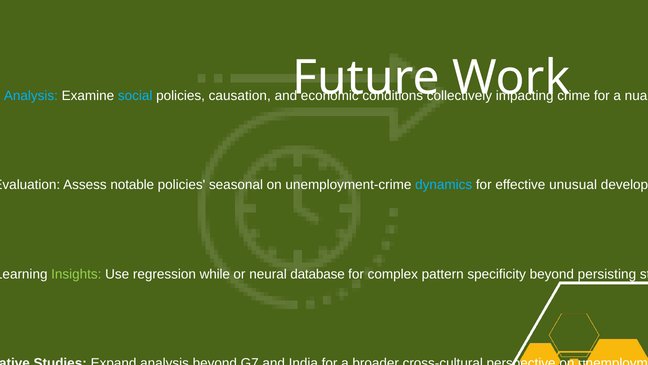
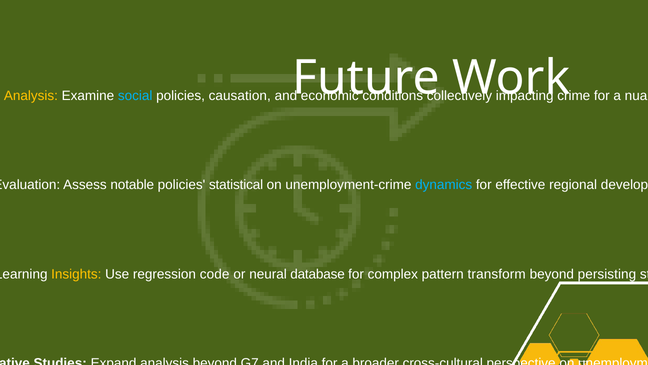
Analysis at (31, 96) colour: light blue -> yellow
seasonal: seasonal -> statistical
unusual: unusual -> regional
Insights colour: light green -> yellow
while: while -> code
specificity: specificity -> transform
